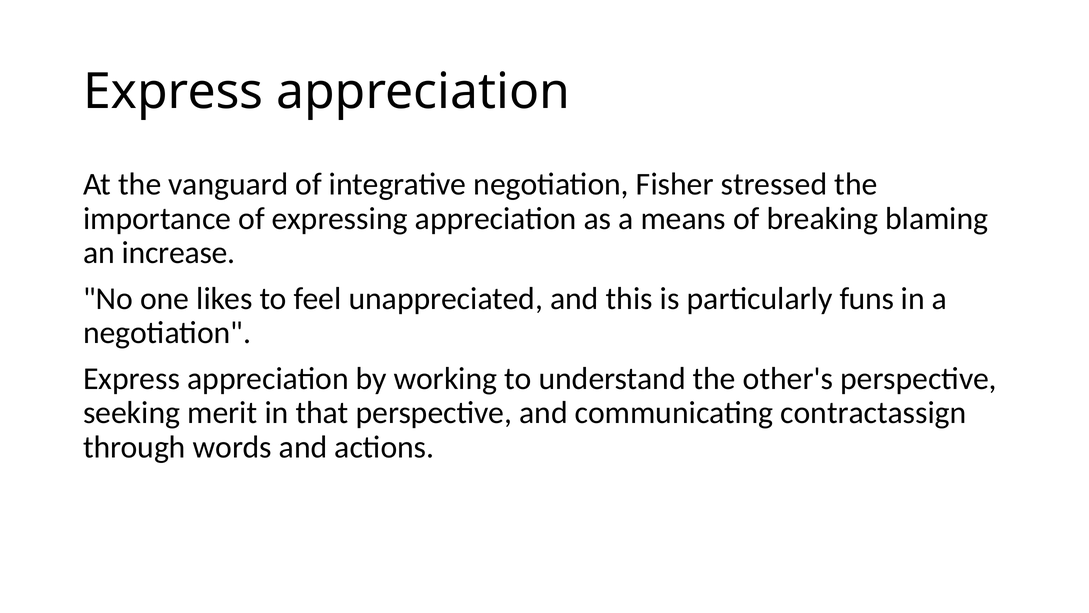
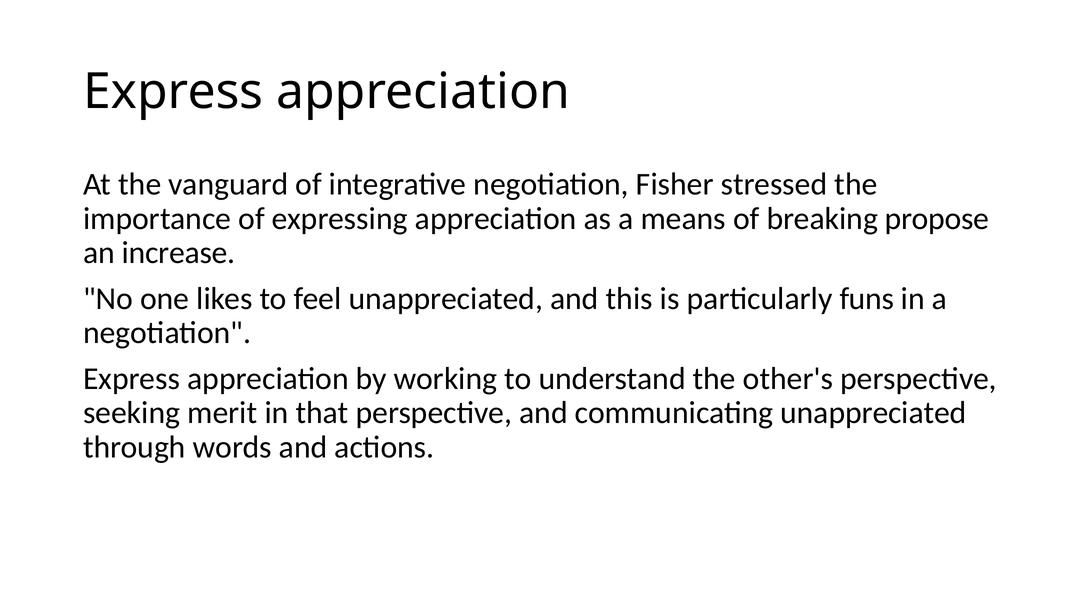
blaming: blaming -> propose
communicating contractassign: contractassign -> unappreciated
